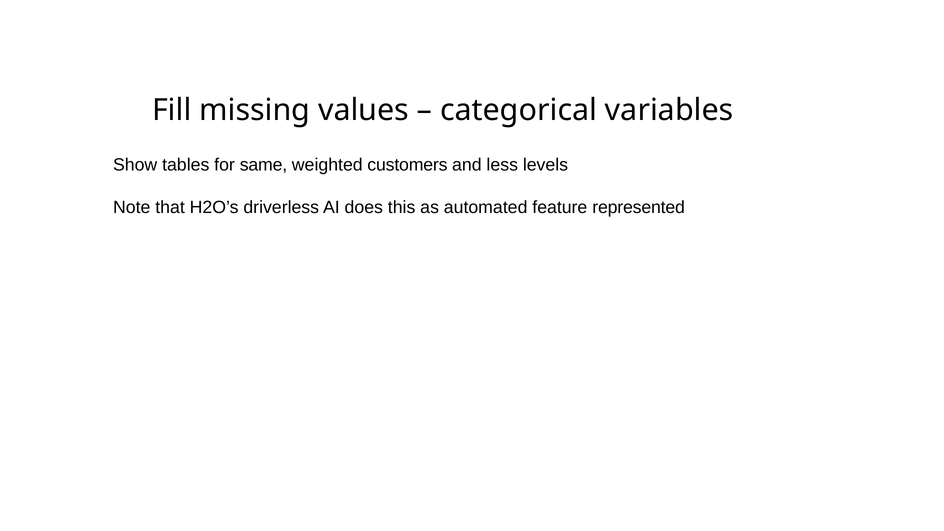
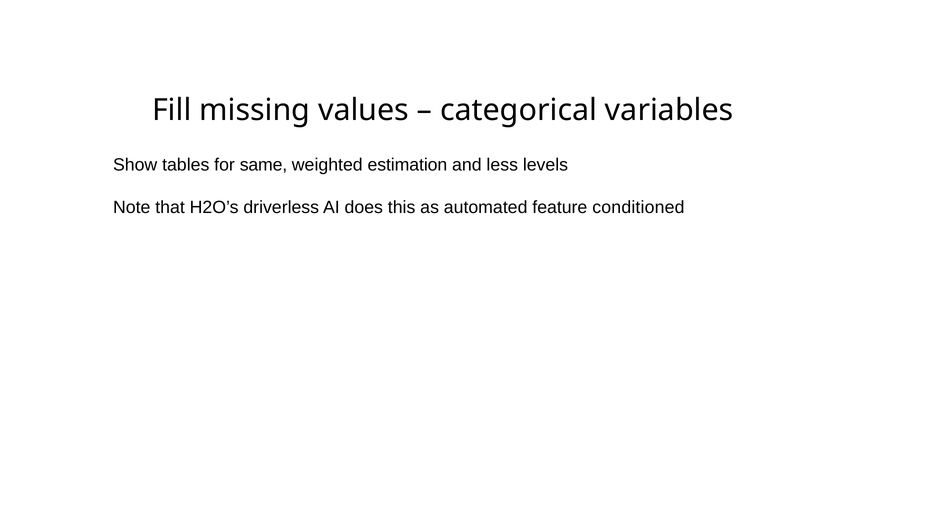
customers: customers -> estimation
represented: represented -> conditioned
